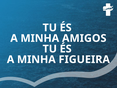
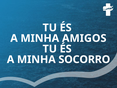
FIGUEIRA: FIGUEIRA -> SOCORRO
